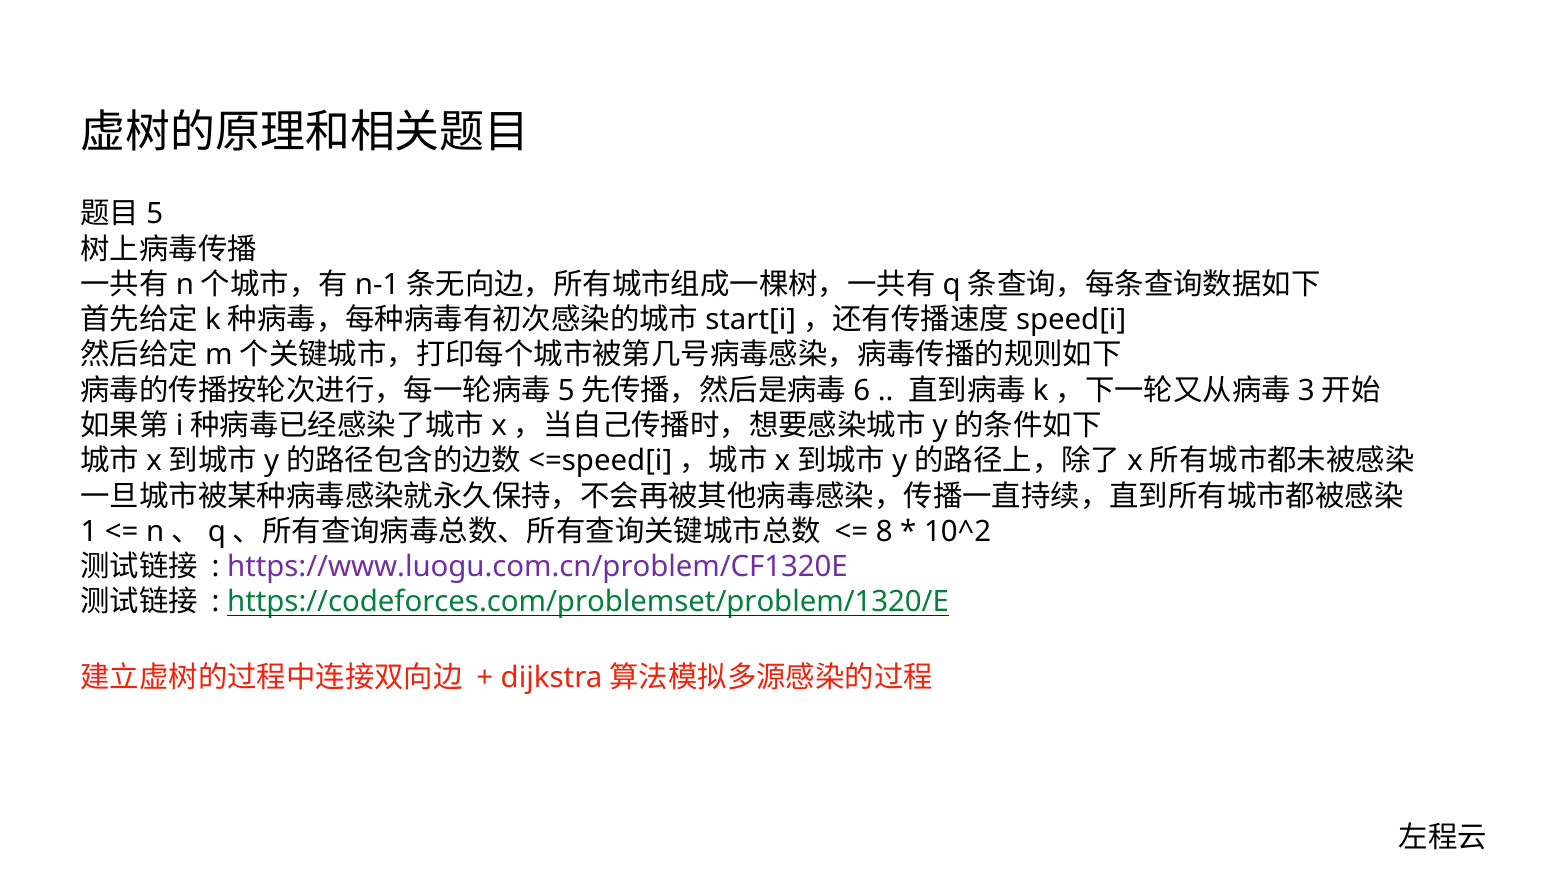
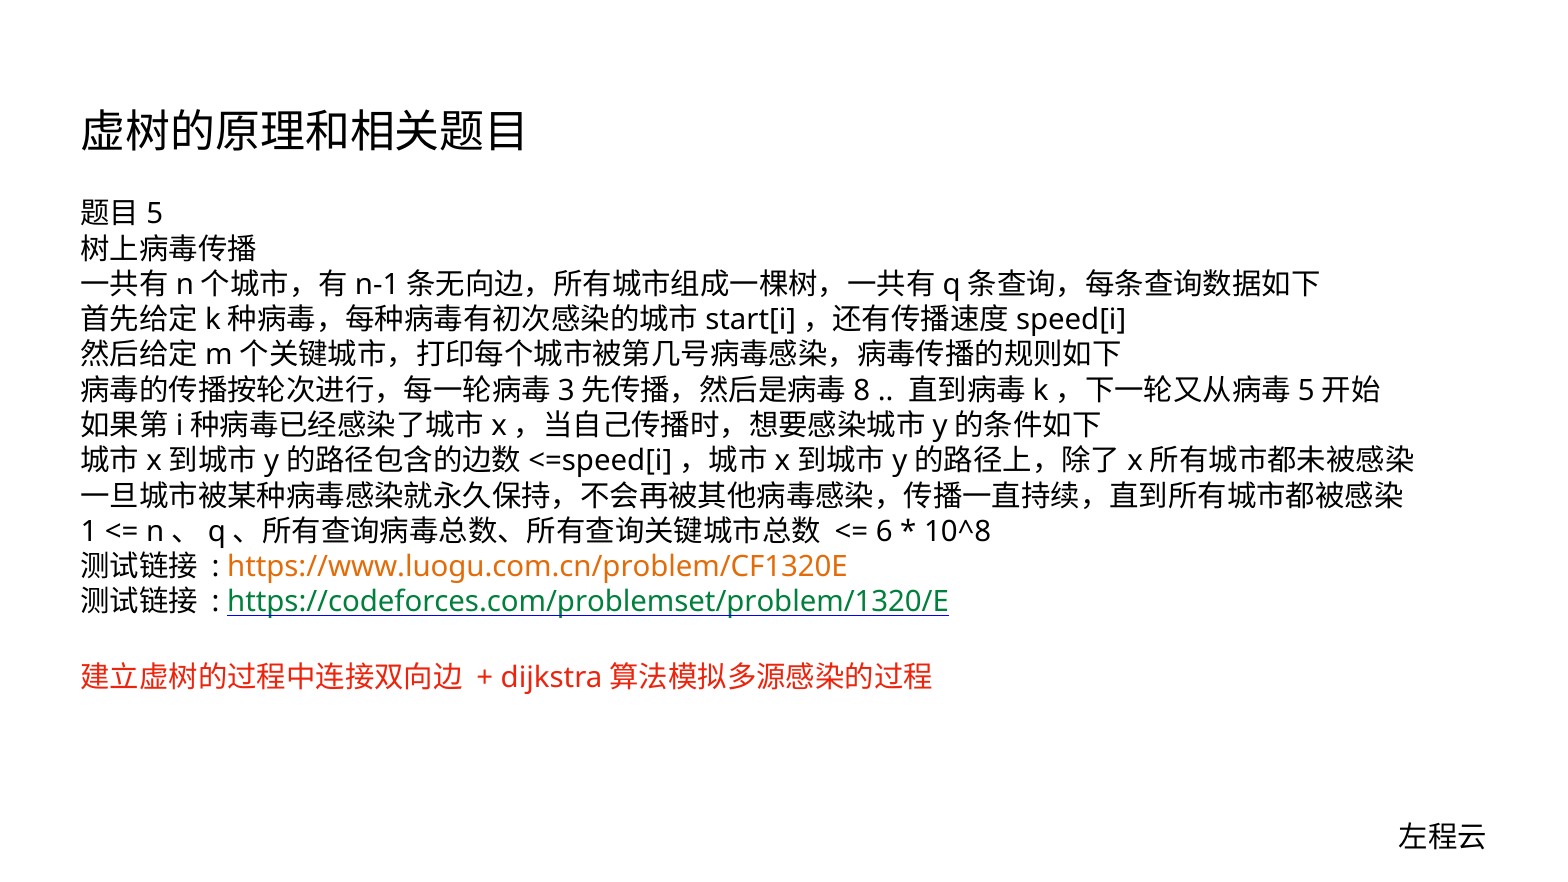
5 at (566, 391): 5 -> 3
6: 6 -> 8
3 at (1306, 391): 3 -> 5
8: 8 -> 6
10^2: 10^2 -> 10^8
https://www.luogu.com.cn/problem/CF1320E colour: purple -> orange
